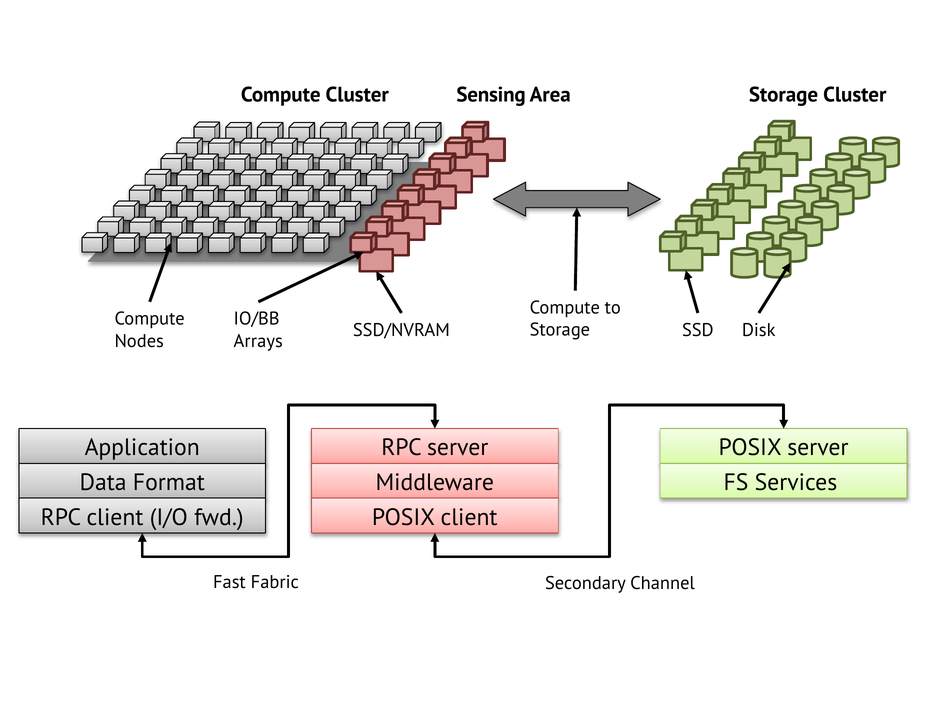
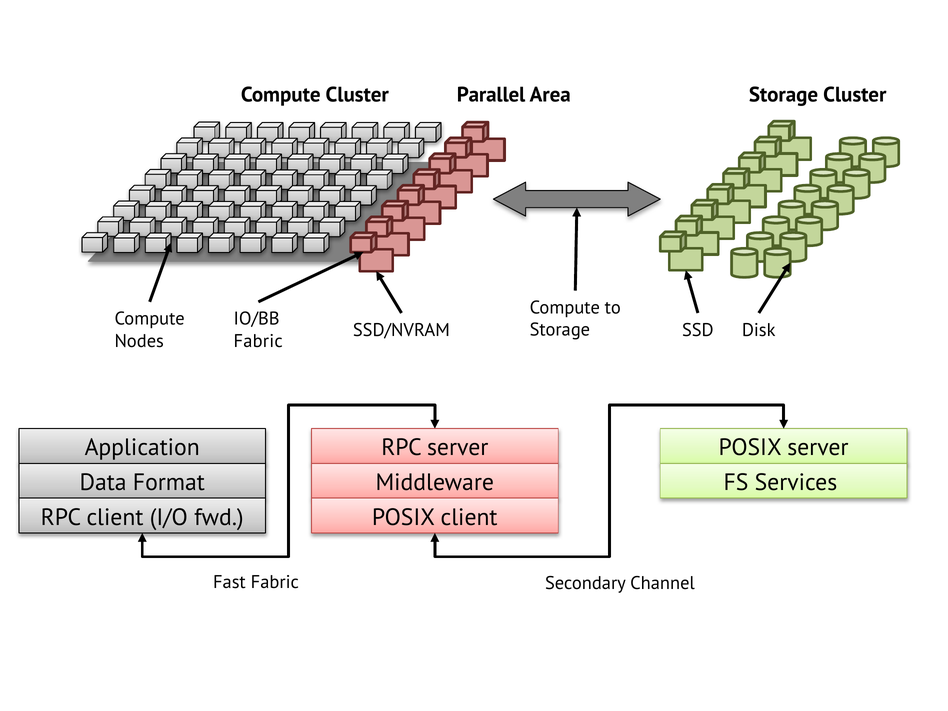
Sensing: Sensing -> Parallel
Arrays at (258, 341): Arrays -> Fabric
